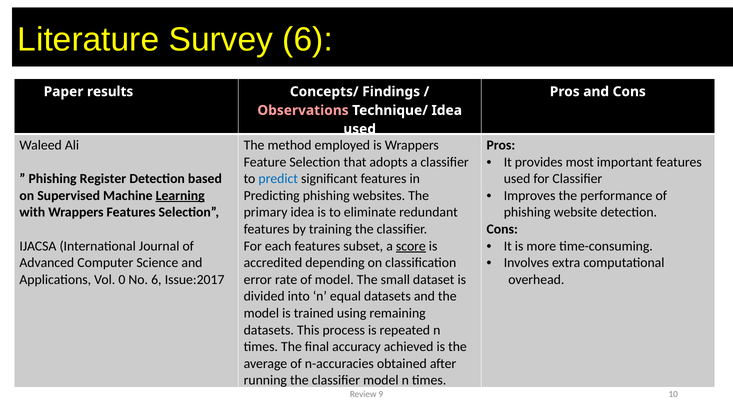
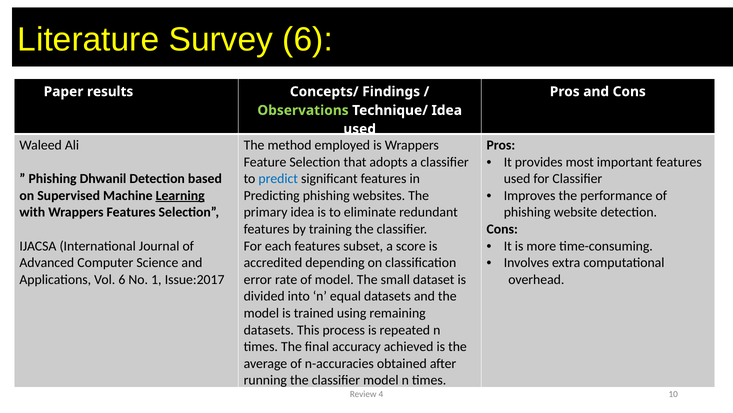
Observations colour: pink -> light green
Register: Register -> Dhwanil
score underline: present -> none
Vol 0: 0 -> 6
No 6: 6 -> 1
9: 9 -> 4
